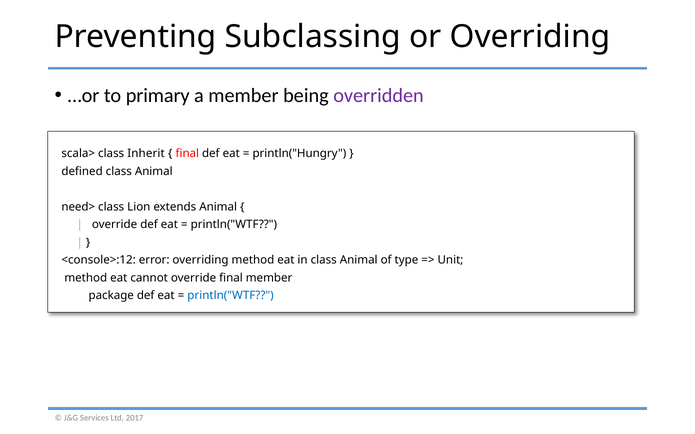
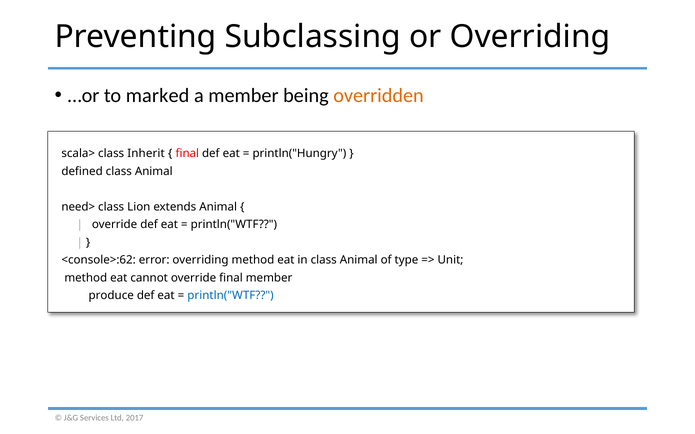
primary: primary -> marked
overridden colour: purple -> orange
<console>:12: <console>:12 -> <console>:62
package: package -> produce
